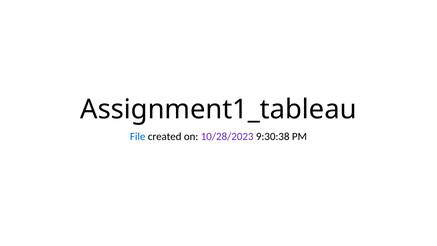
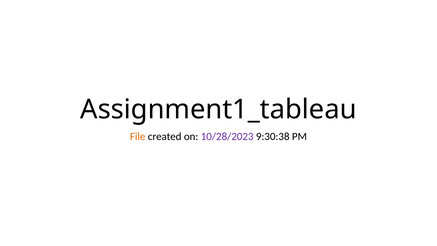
File colour: blue -> orange
